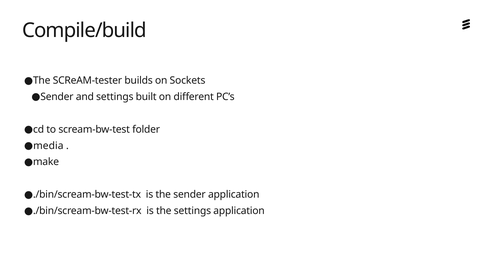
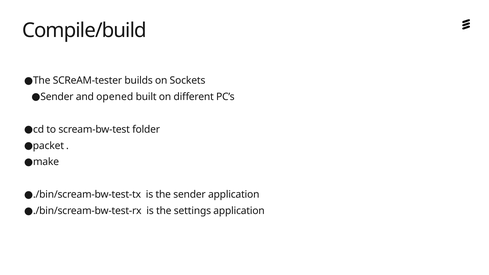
and settings: settings -> opened
media: media -> packet
